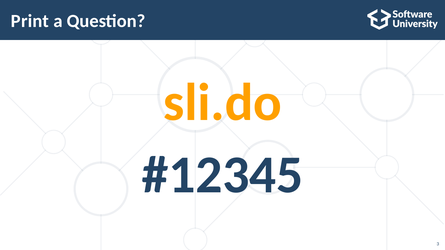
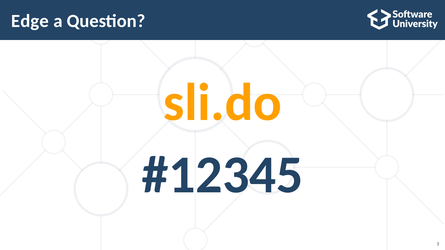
Print: Print -> Edge
